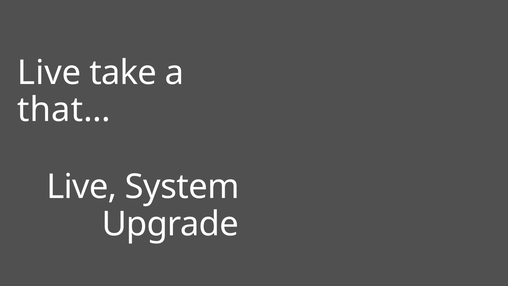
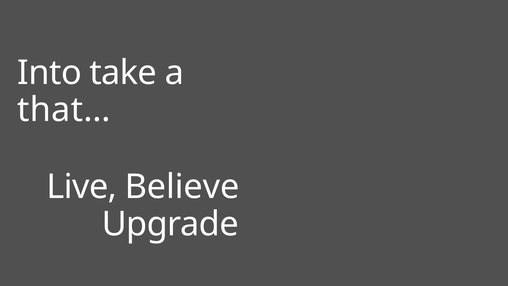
Live at (49, 73): Live -> Into
System: System -> Believe
